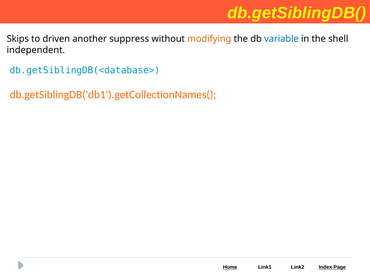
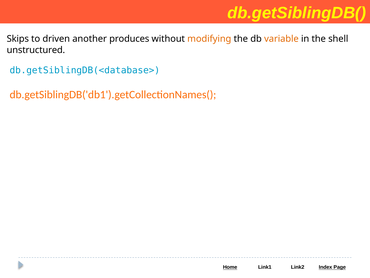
suppress: suppress -> produces
variable colour: blue -> orange
independent: independent -> unstructured
